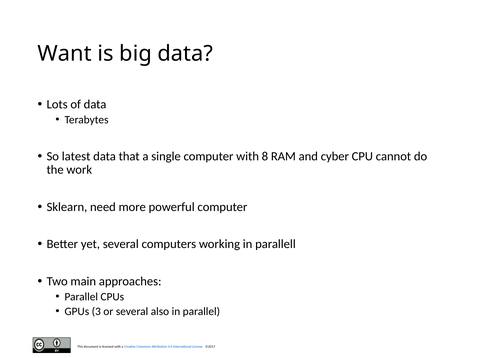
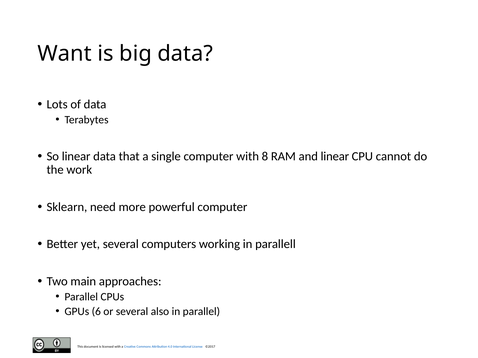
So latest: latest -> linear
and cyber: cyber -> linear
3: 3 -> 6
